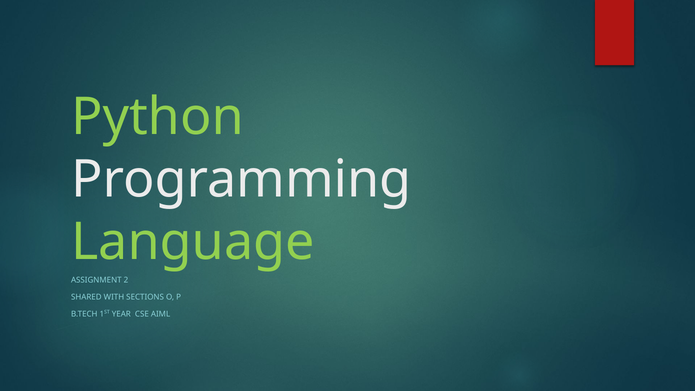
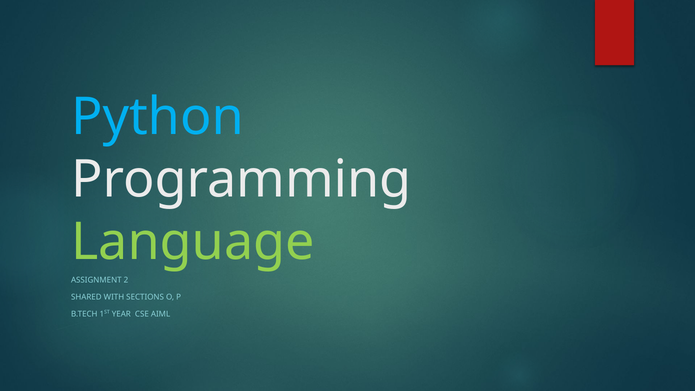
Python colour: light green -> light blue
